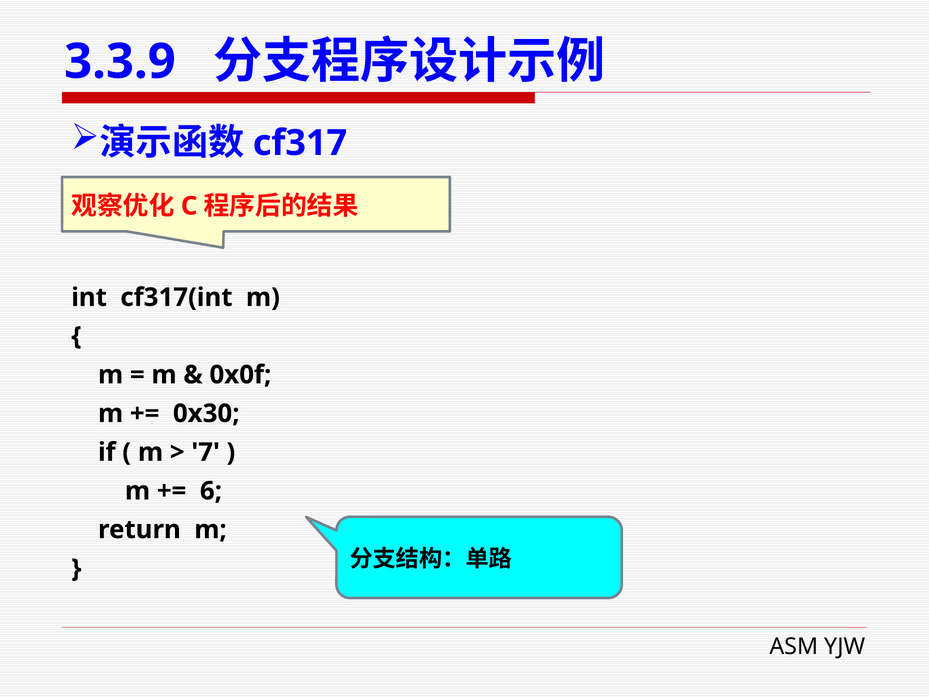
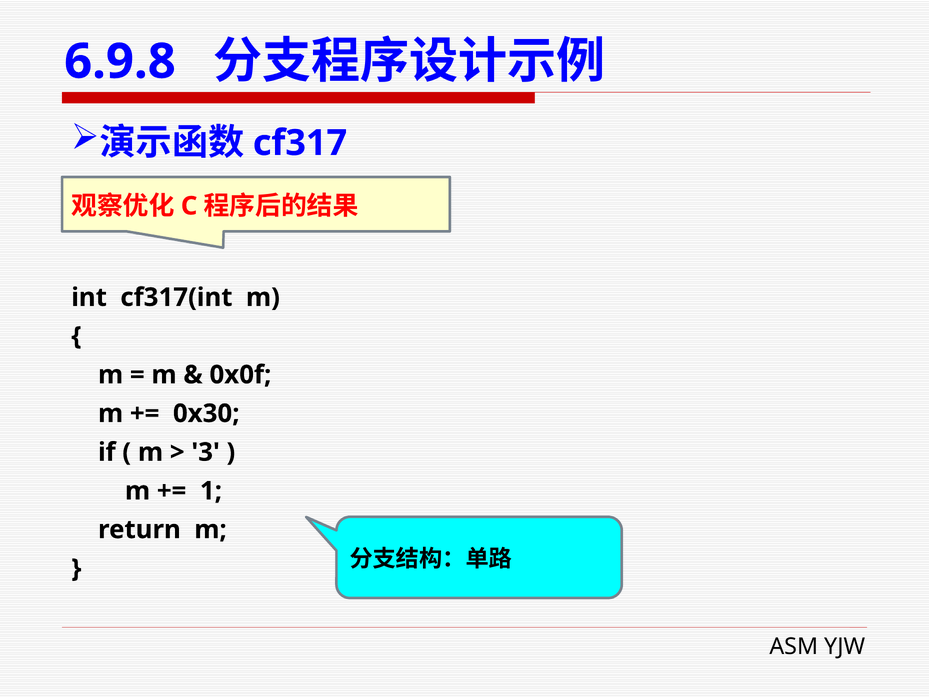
3.3.9: 3.3.9 -> 6.9.8
7: 7 -> 3
6: 6 -> 1
